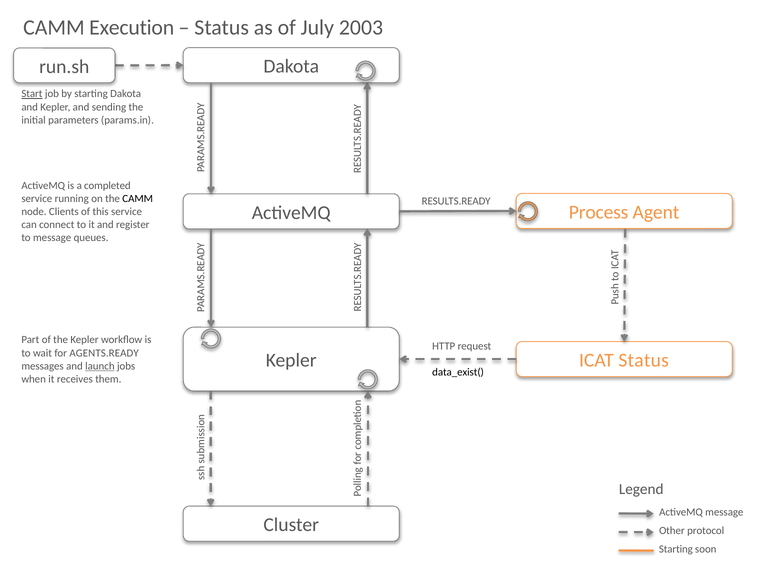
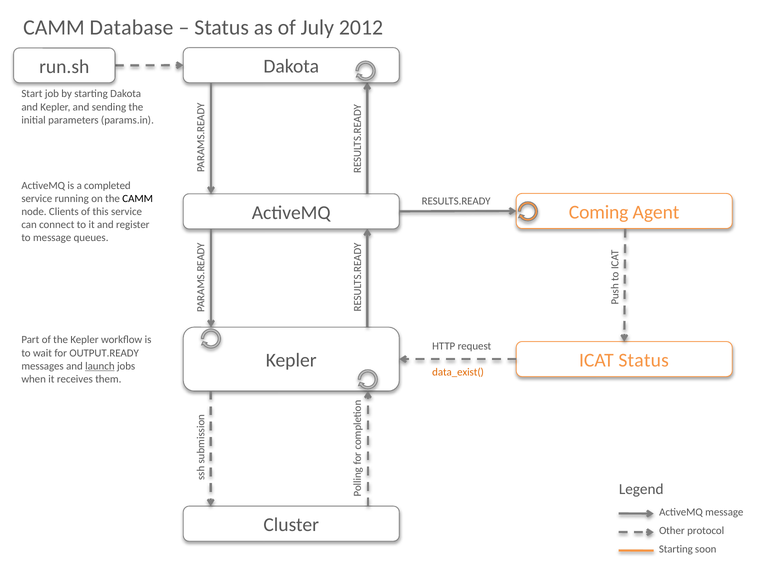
Execution: Execution -> Database
2003: 2003 -> 2012
Start underline: present -> none
Process: Process -> Coming
AGENTS.READY: AGENTS.READY -> OUTPUT.READY
data_exist( colour: black -> orange
